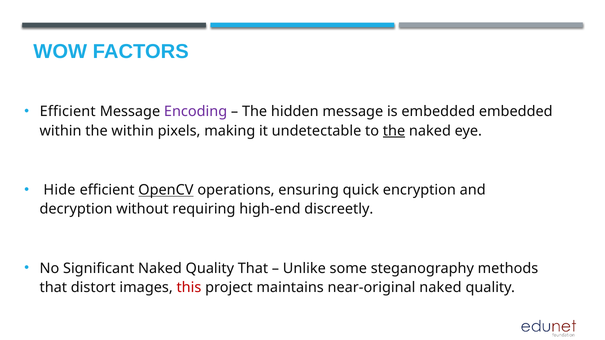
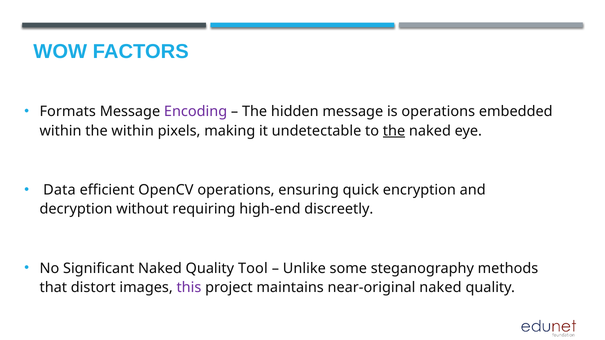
Efficient at (68, 112): Efficient -> Formats
is embedded: embedded -> operations
Hide: Hide -> Data
OpenCV underline: present -> none
Quality That: That -> Tool
this colour: red -> purple
